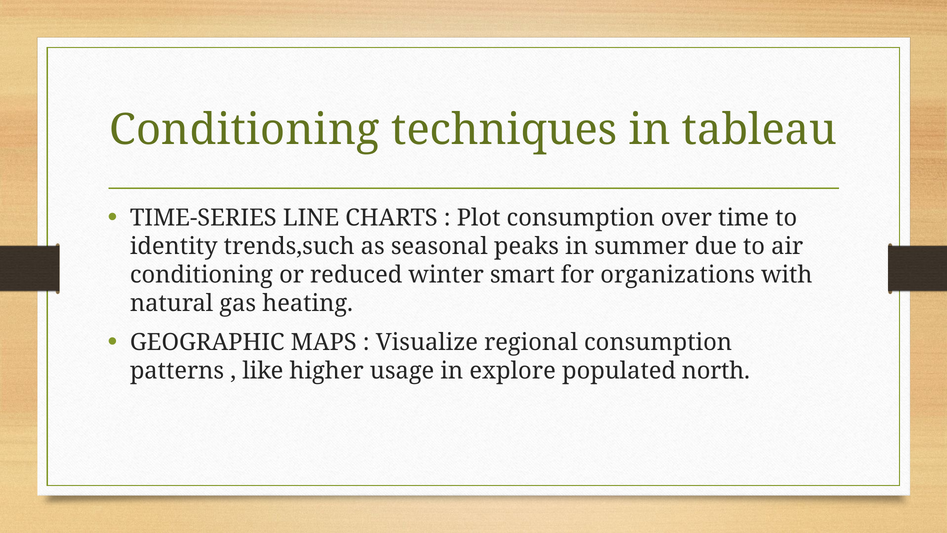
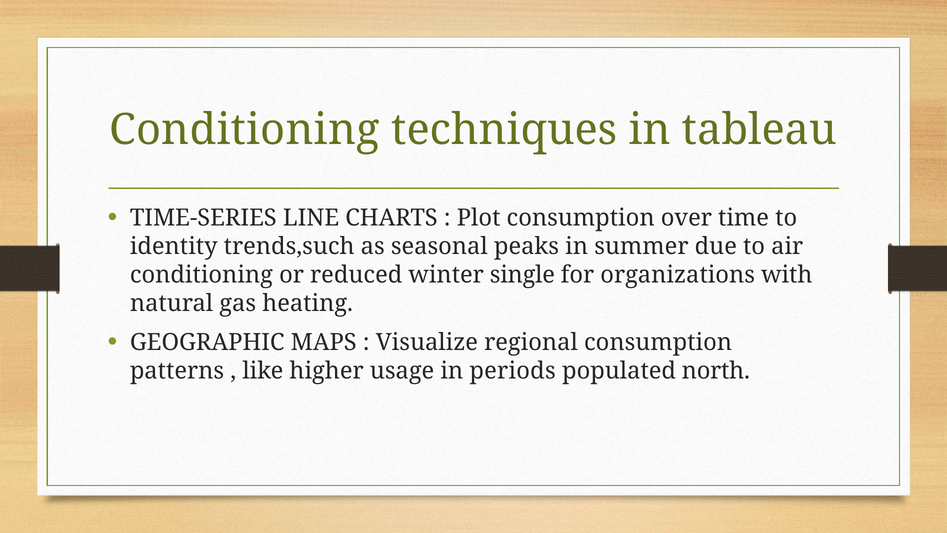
smart: smart -> single
explore: explore -> periods
